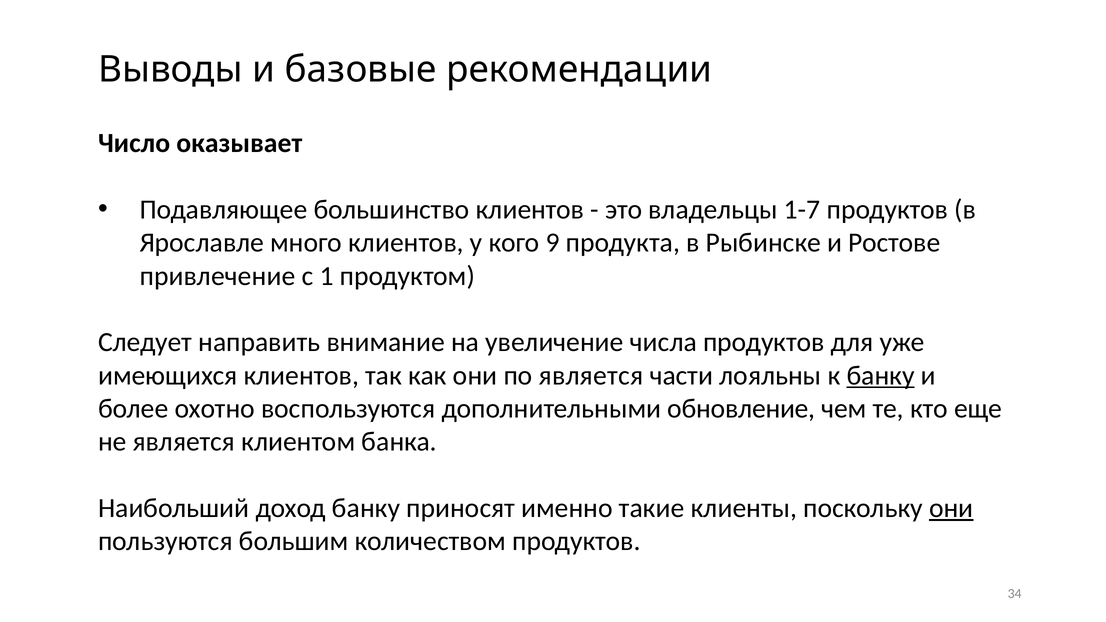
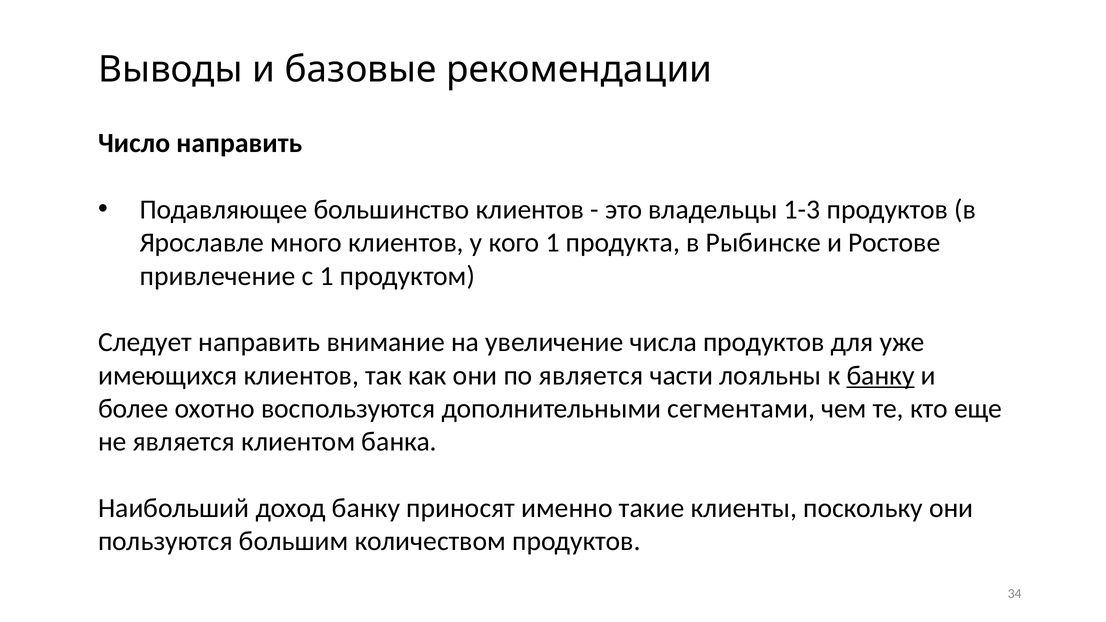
Число оказывает: оказывает -> направить
1-7: 1-7 -> 1-3
кого 9: 9 -> 1
обновление: обновление -> сегментами
они at (951, 508) underline: present -> none
